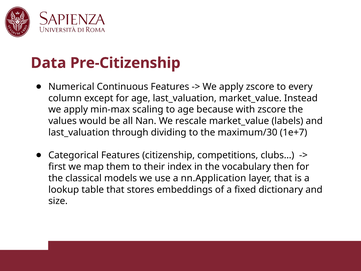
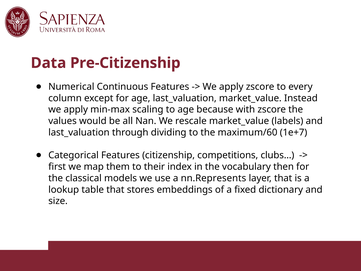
maximum/30: maximum/30 -> maximum/60
nn.Application: nn.Application -> nn.Represents
